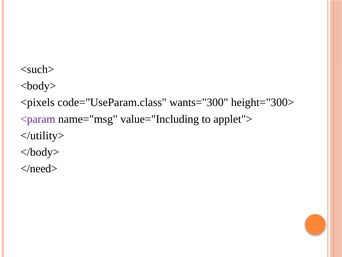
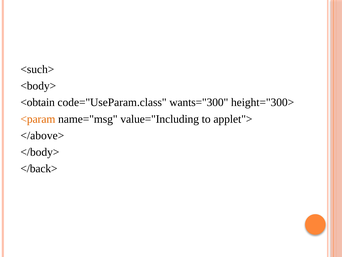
<pixels: <pixels -> <obtain
<param colour: purple -> orange
</utility>: </utility> -> </above>
</need>: </need> -> </back>
